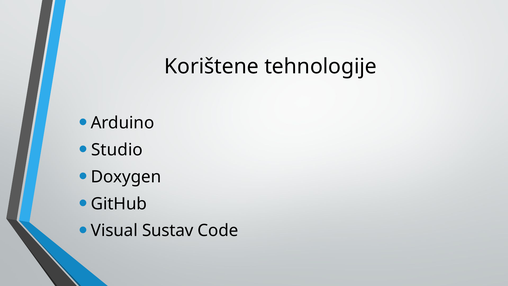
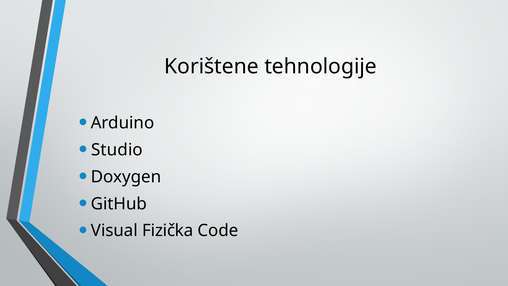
Sustav: Sustav -> Fizička
